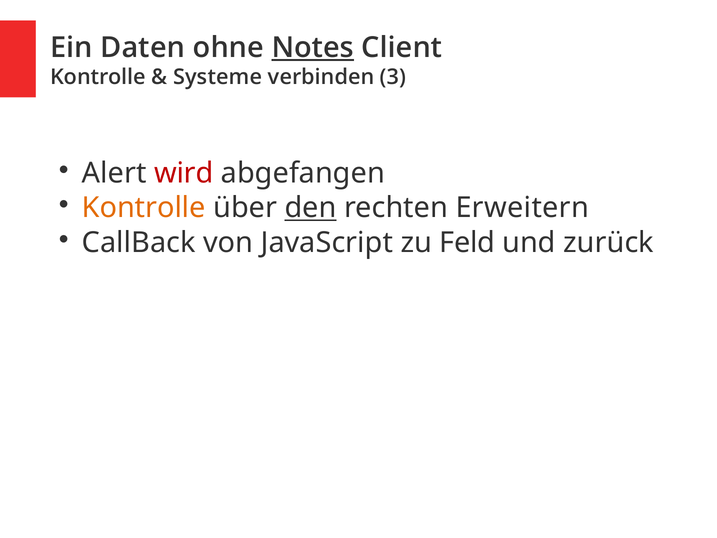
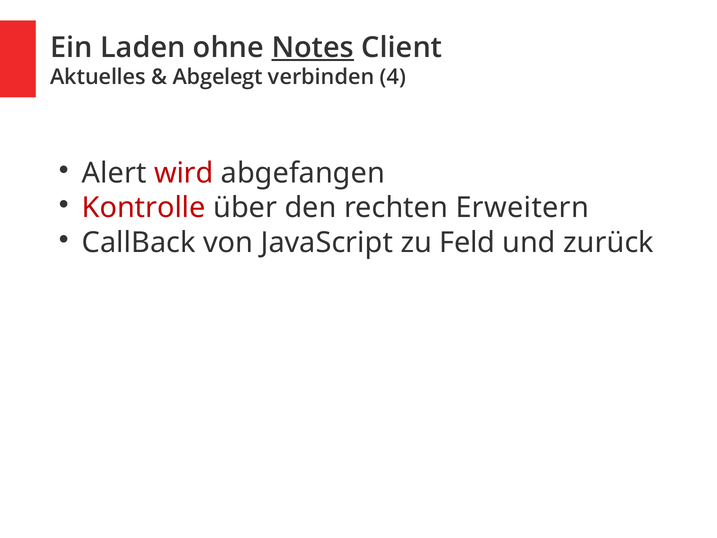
Daten: Daten -> Laden
Kontrolle at (98, 77): Kontrolle -> Aktuelles
Systeme: Systeme -> Abgelegt
3: 3 -> 4
Kontrolle at (144, 208) colour: orange -> red
den underline: present -> none
